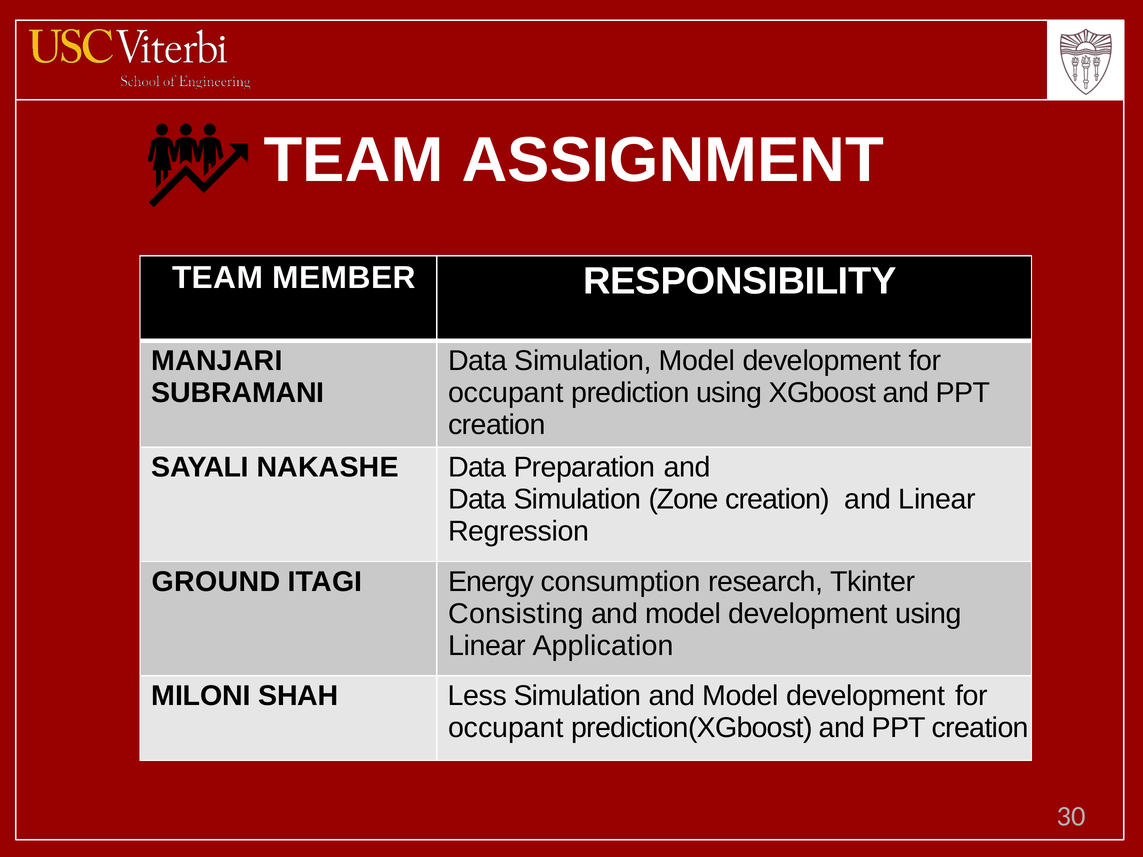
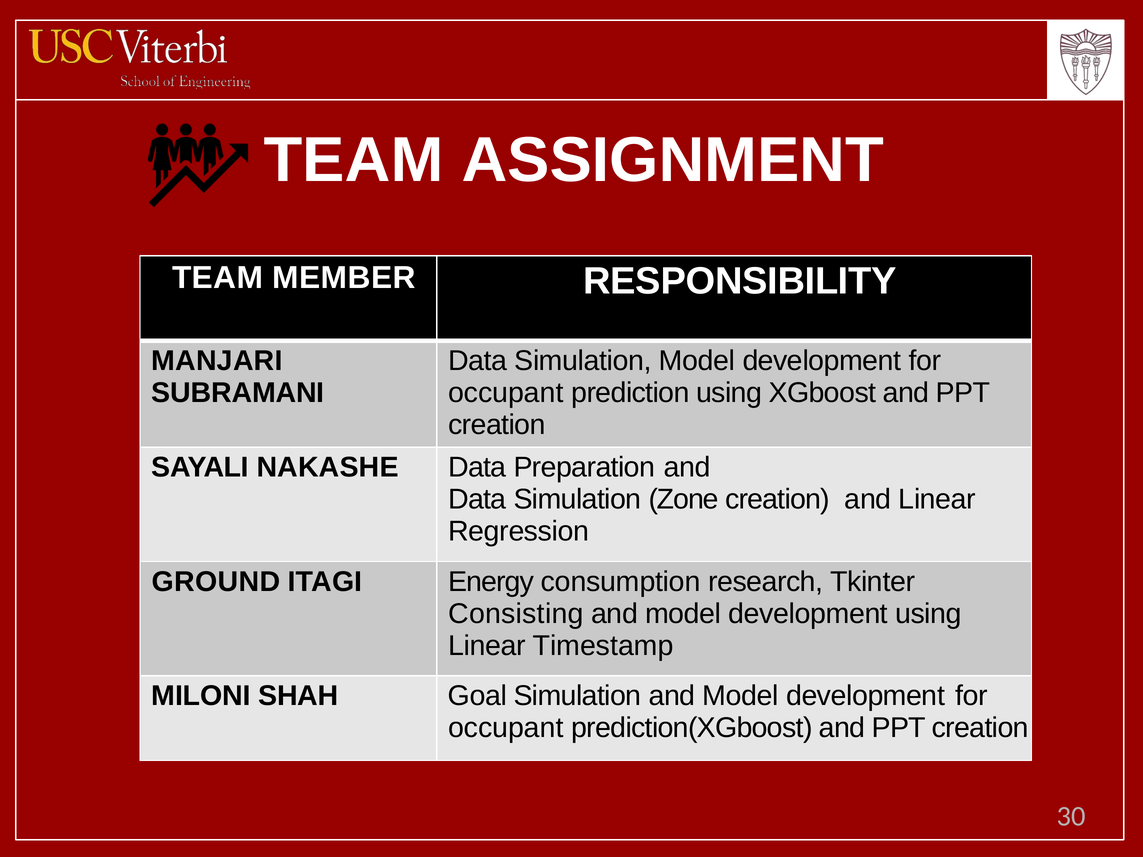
Application: Application -> Timestamp
Less: Less -> Goal
